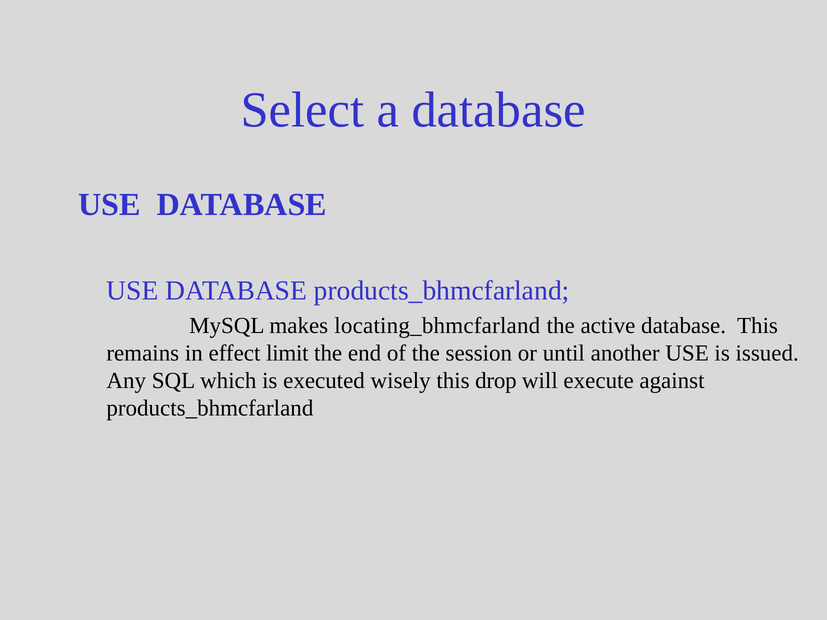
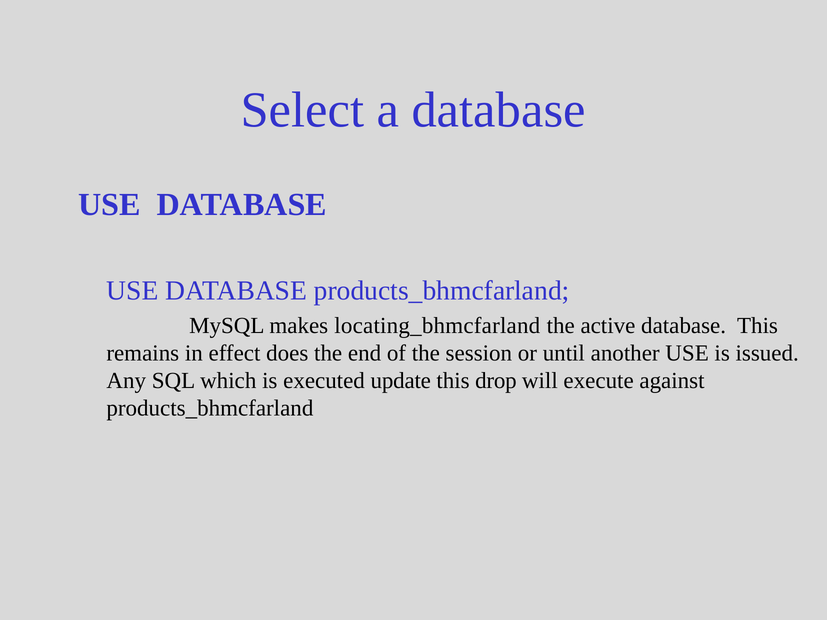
limit: limit -> does
wisely: wisely -> update
